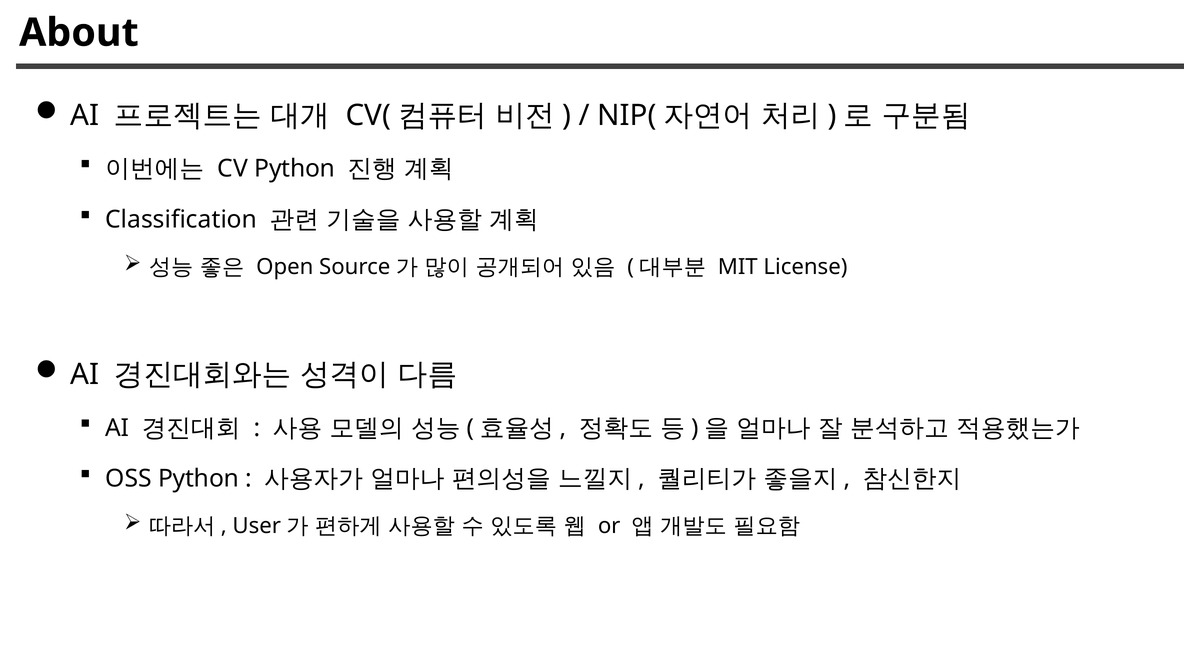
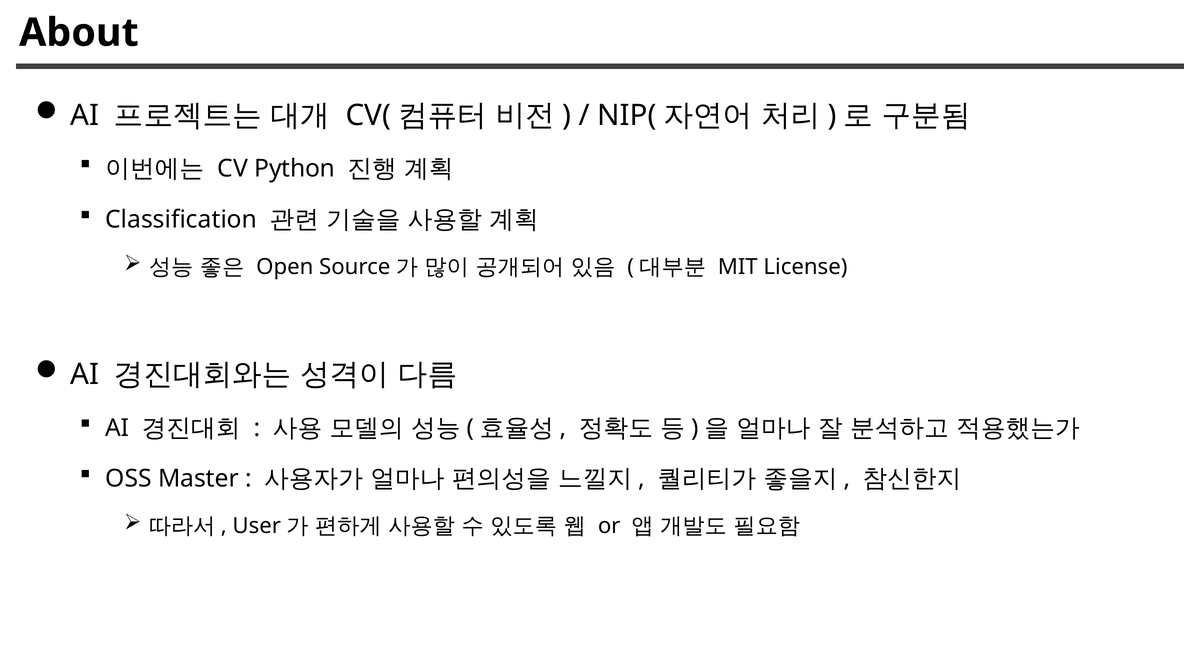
OSS Python: Python -> Master
